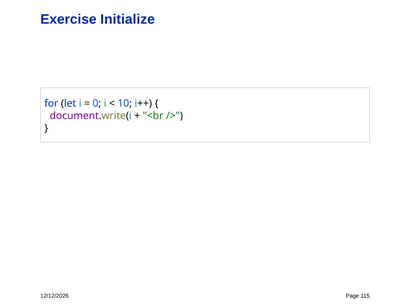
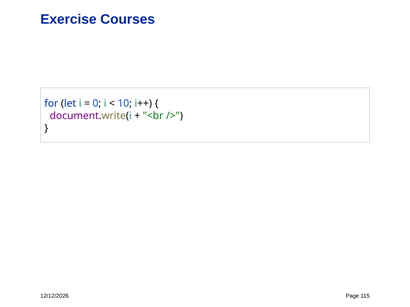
Initialize: Initialize -> Courses
